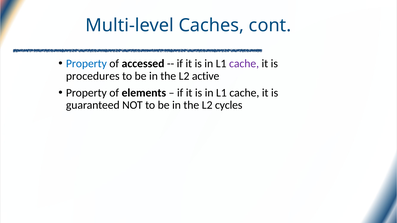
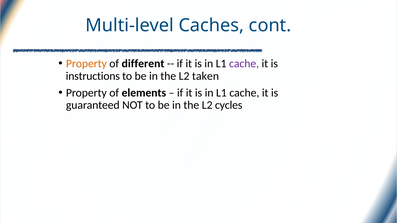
Property at (86, 64) colour: blue -> orange
accessed: accessed -> different
procedures: procedures -> instructions
active: active -> taken
